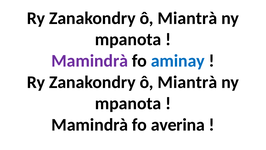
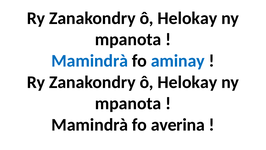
Miantrà at (187, 18): Miantrà -> Helokay
Mamindrà at (90, 61) colour: purple -> blue
Miantrà at (187, 82): Miantrà -> Helokay
